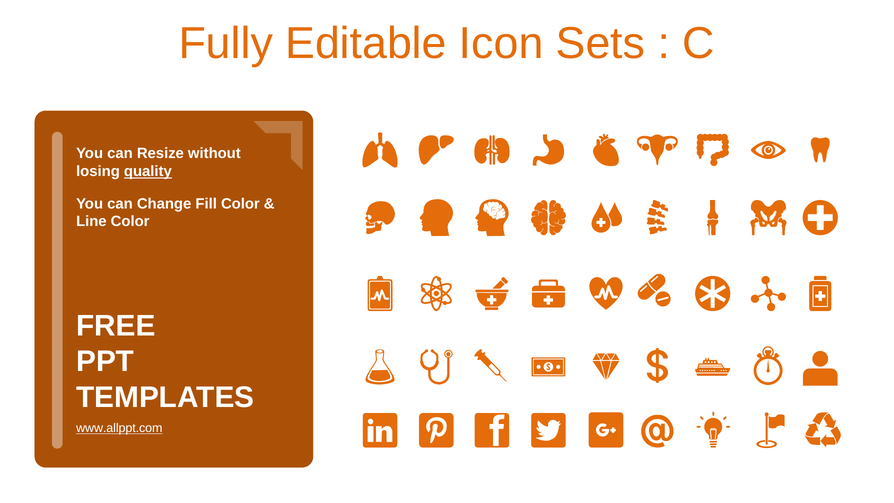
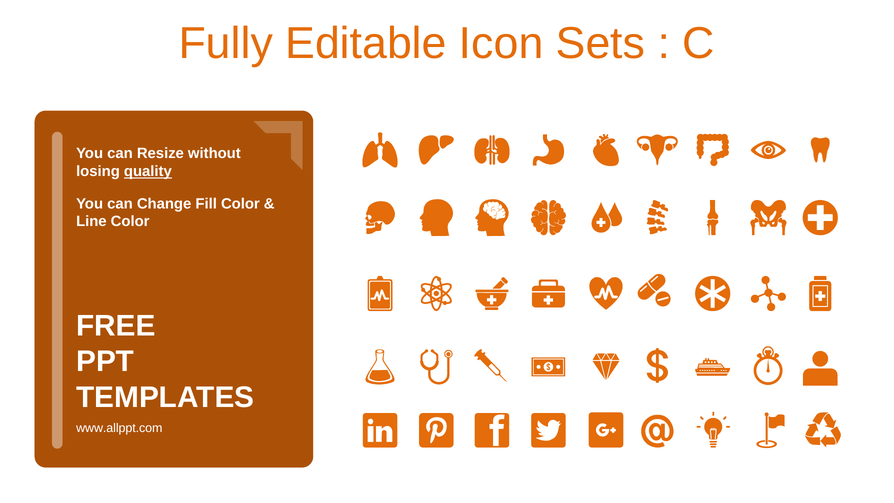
www.allppt.com underline: present -> none
